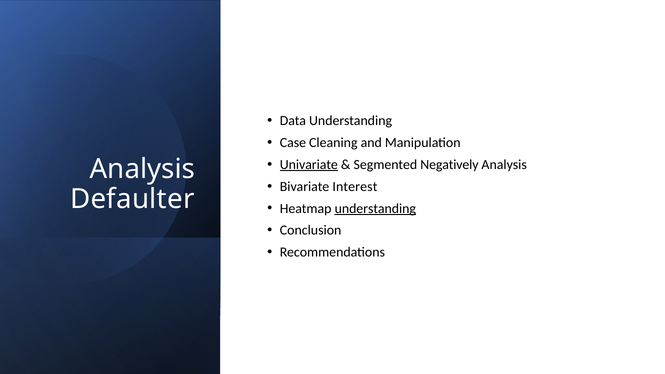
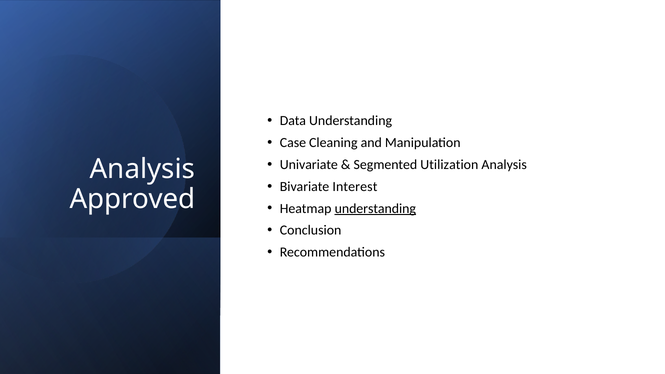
Univariate underline: present -> none
Negatively: Negatively -> Utilization
Defaulter: Defaulter -> Approved
